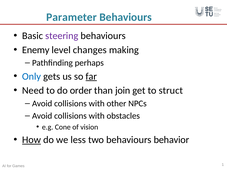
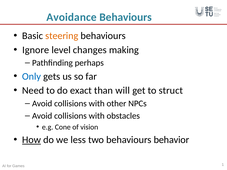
Parameter: Parameter -> Avoidance
steering colour: purple -> orange
Enemy: Enemy -> Ignore
far underline: present -> none
order: order -> exact
join: join -> will
